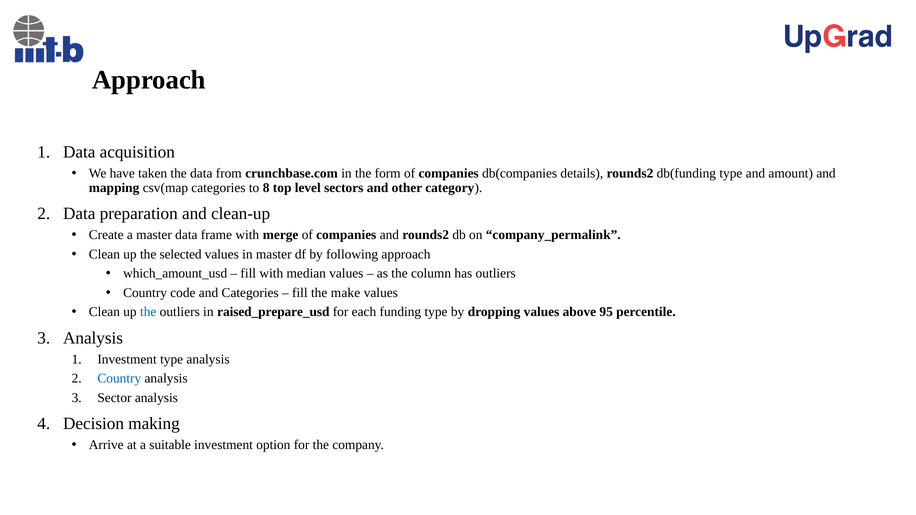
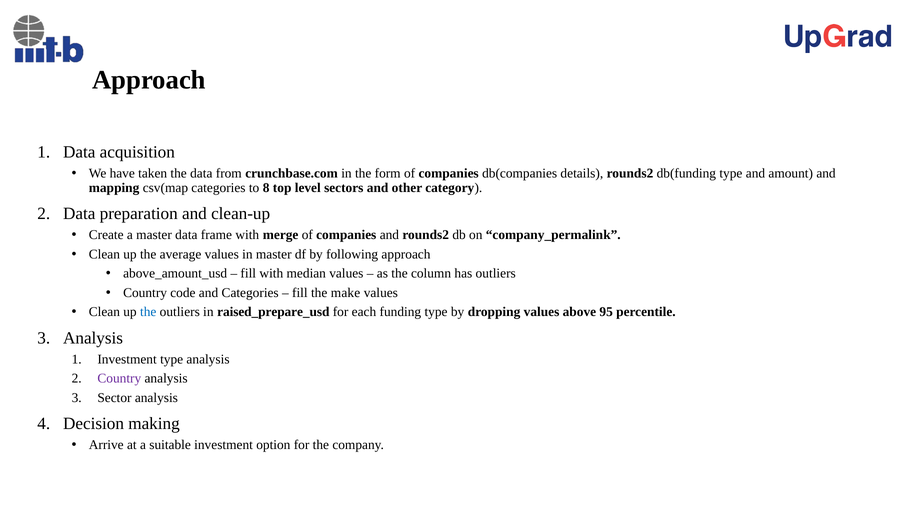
selected: selected -> average
which_amount_usd: which_amount_usd -> above_amount_usd
Country at (119, 379) colour: blue -> purple
